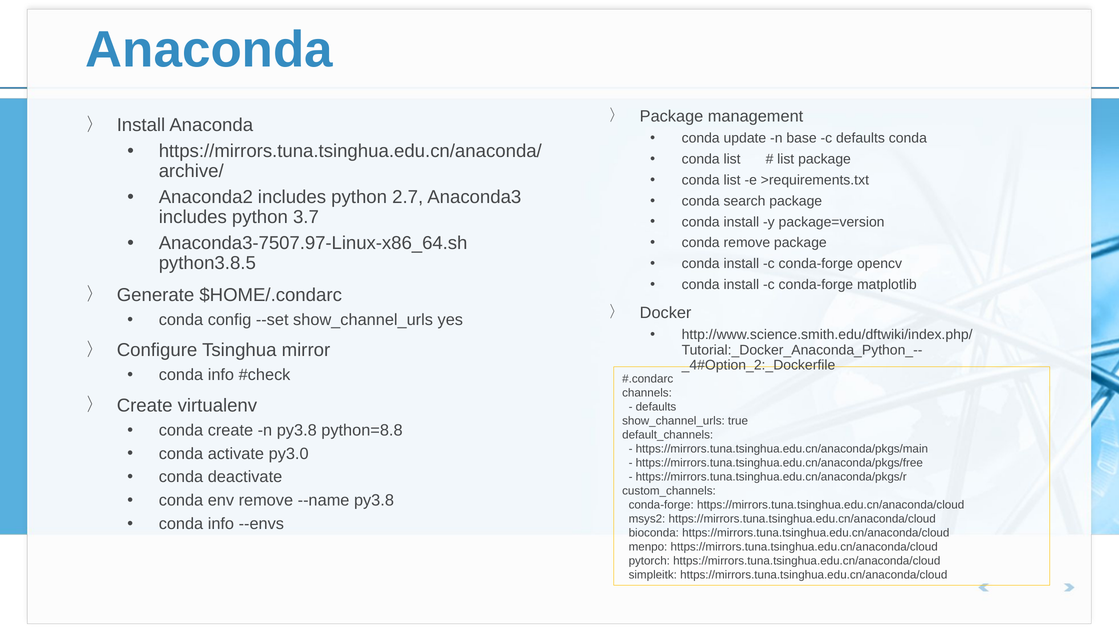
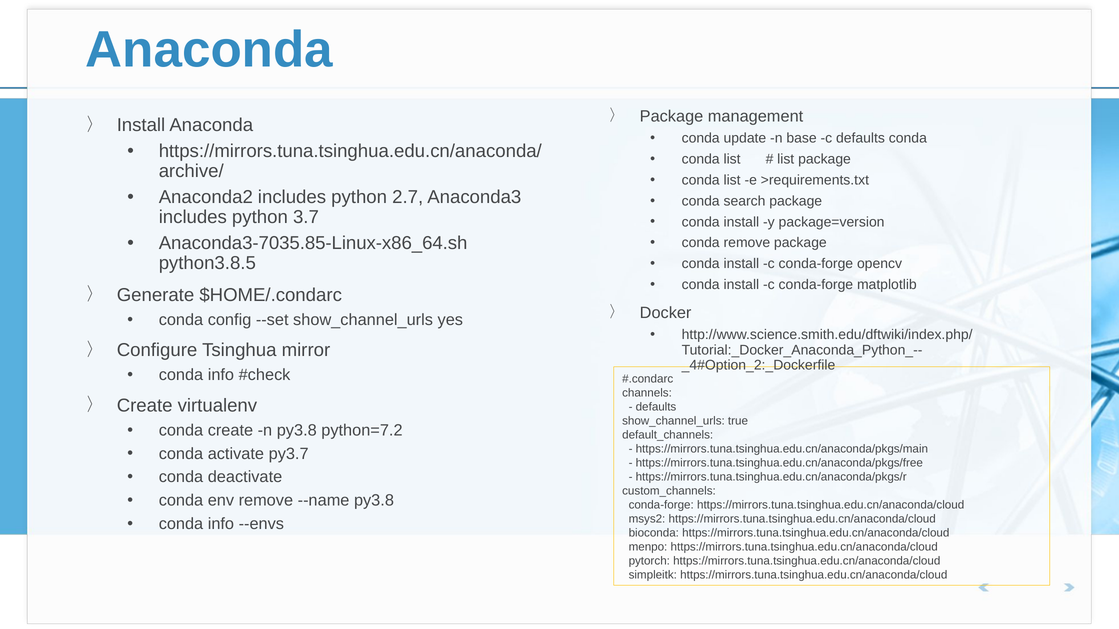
Anaconda3-7507.97-Linux-x86_64.sh: Anaconda3-7507.97-Linux-x86_64.sh -> Anaconda3-7035.85-Linux-x86_64.sh
python=8.8: python=8.8 -> python=7.2
py3.0: py3.0 -> py3.7
